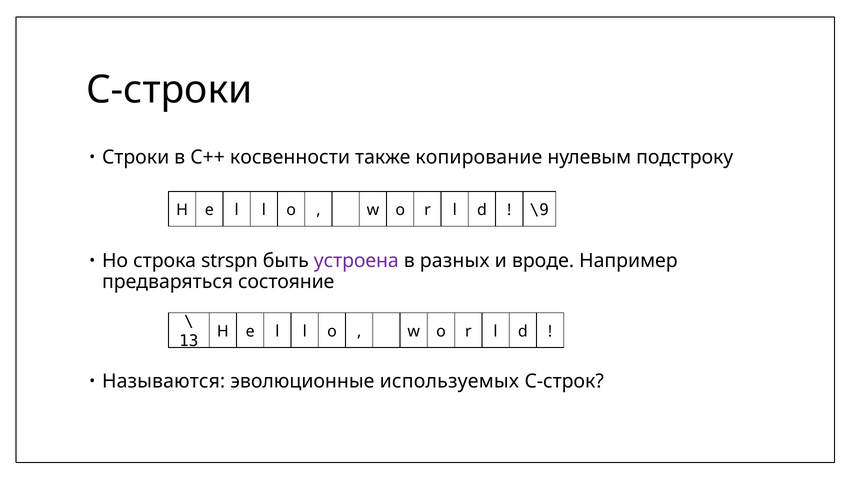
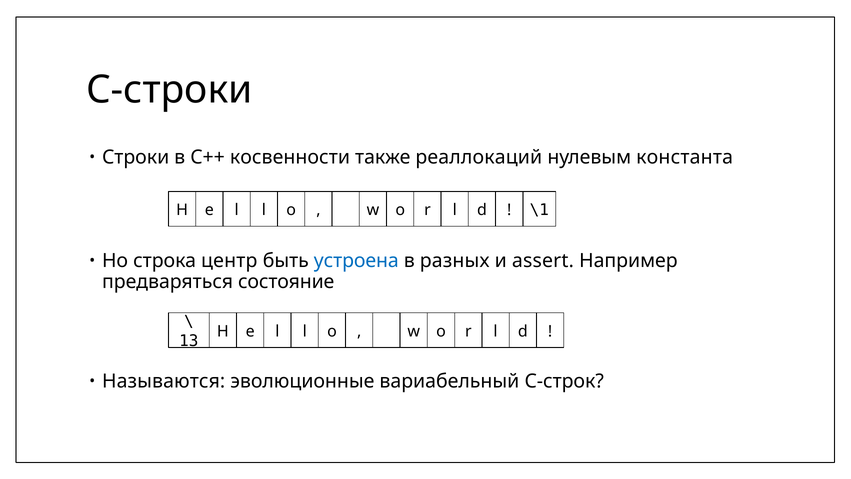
копирование: копирование -> реаллокаций
подстроку: подстроку -> константа
\9: \9 -> \1
strspn: strspn -> центр
устроена colour: purple -> blue
вроде: вроде -> assert
используемых: используемых -> вариабельный
